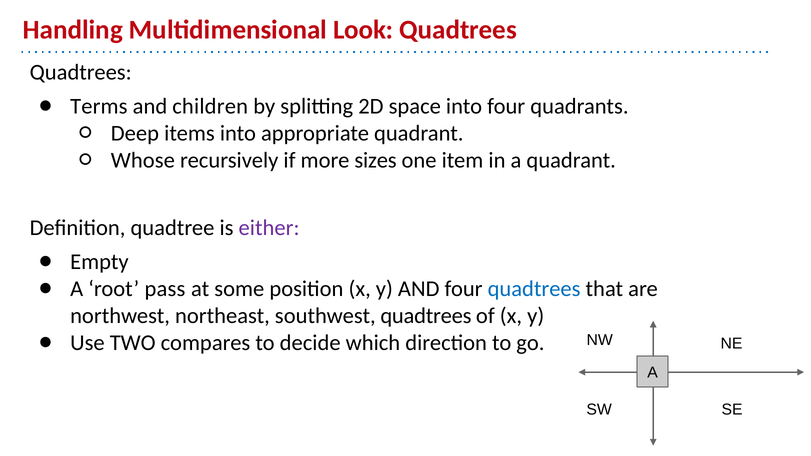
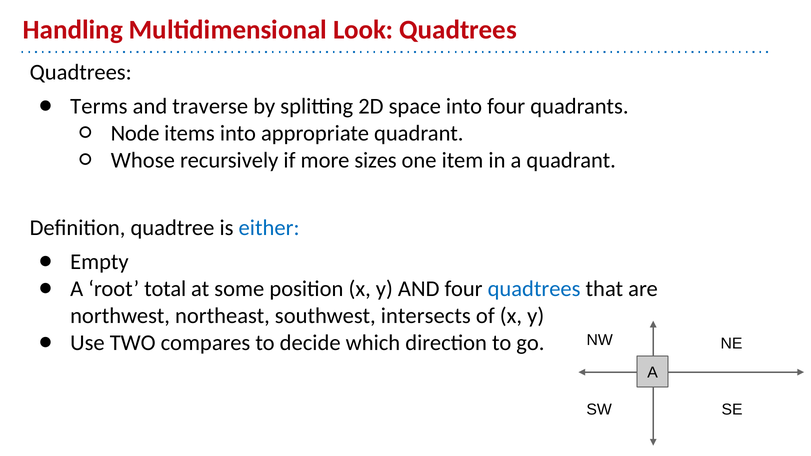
children: children -> traverse
Deep: Deep -> Node
either colour: purple -> blue
pass: pass -> total
southwest quadtrees: quadtrees -> intersects
